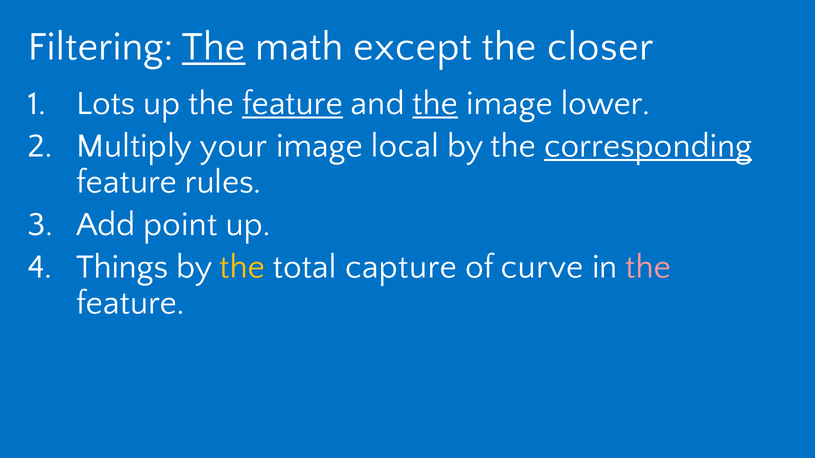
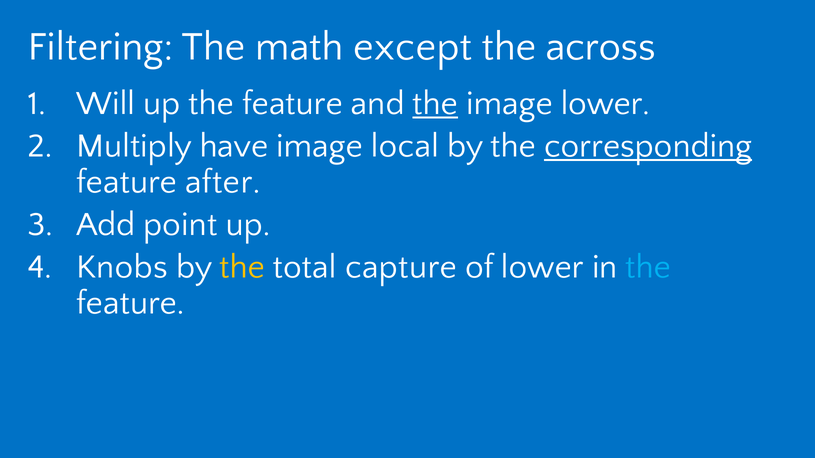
The at (214, 47) underline: present -> none
closer: closer -> across
Lots: Lots -> Will
feature at (292, 103) underline: present -> none
your: your -> have
rules: rules -> after
Things: Things -> Knobs
of curve: curve -> lower
the at (648, 267) colour: pink -> light blue
